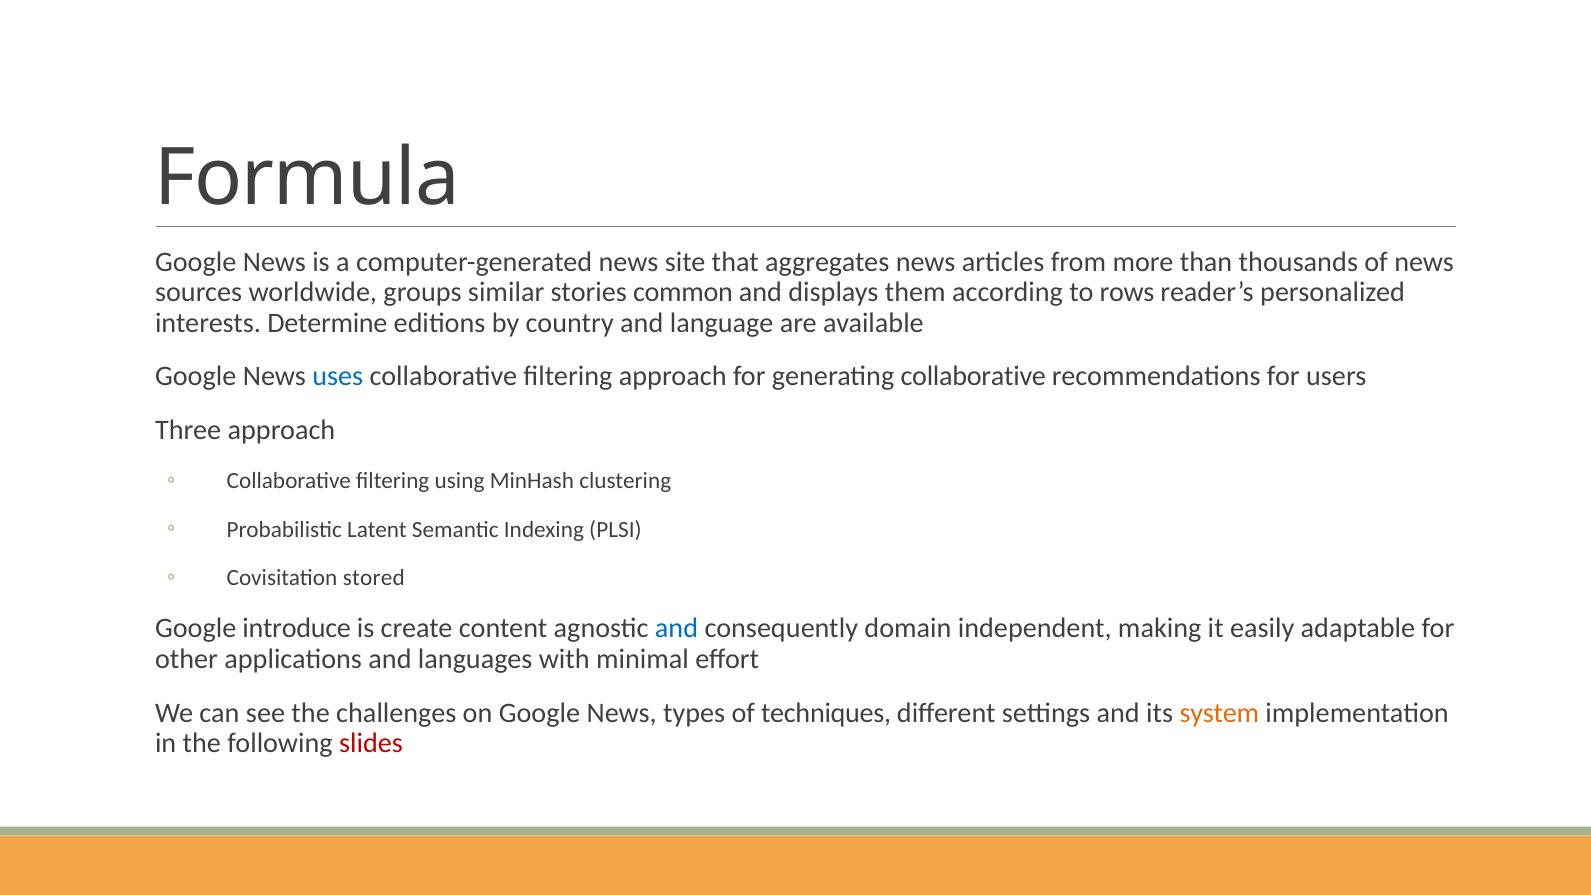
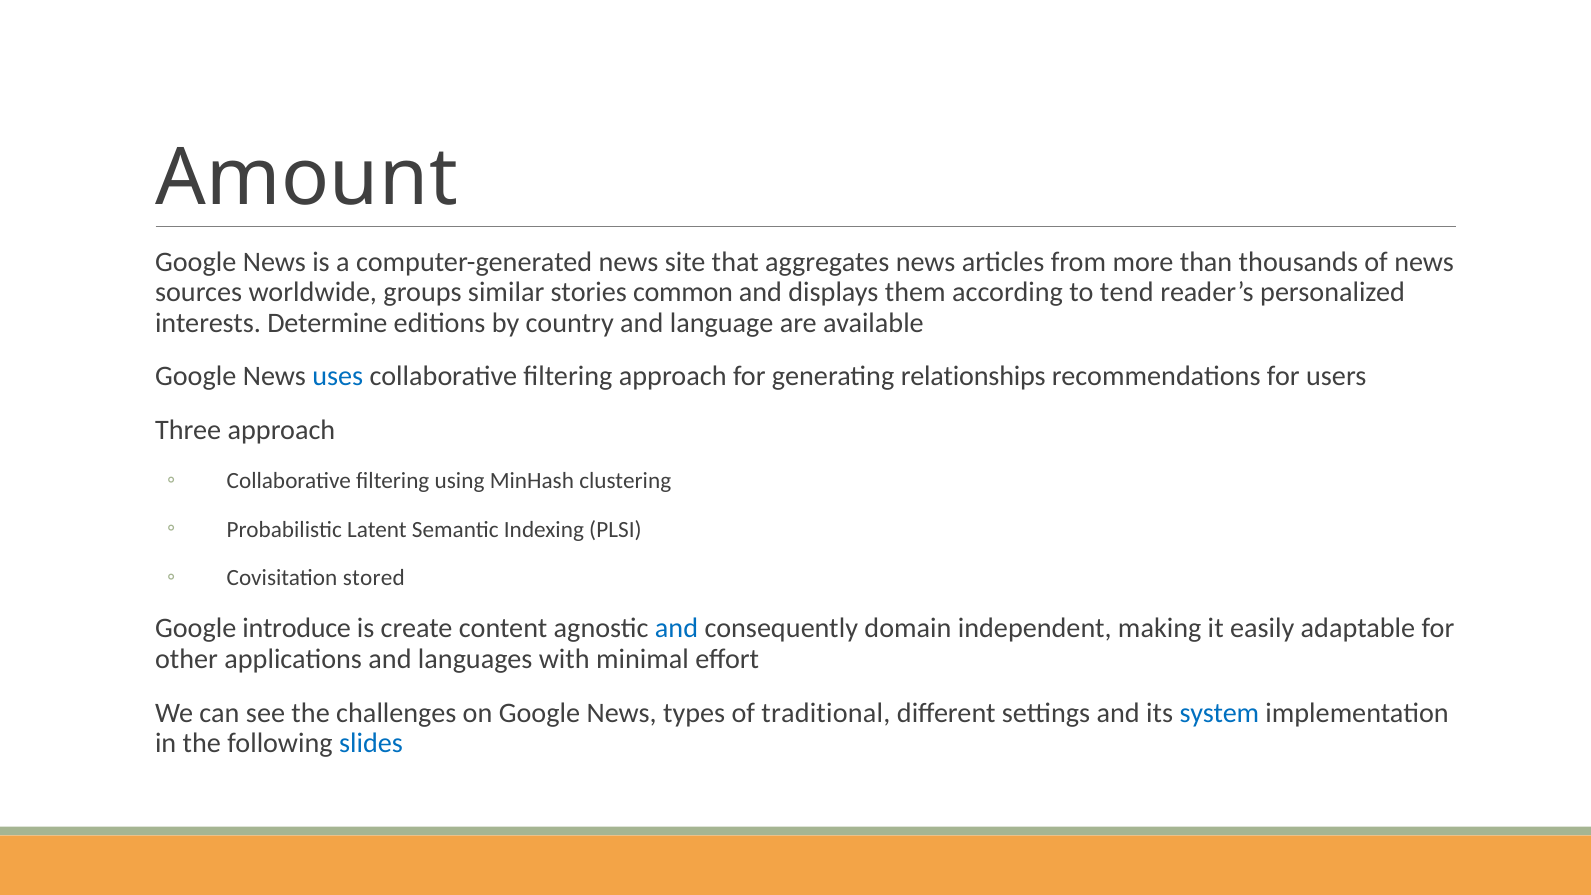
Formula: Formula -> Amount
rows: rows -> tend
generating collaborative: collaborative -> relationships
techniques: techniques -> traditional
system colour: orange -> blue
slides colour: red -> blue
